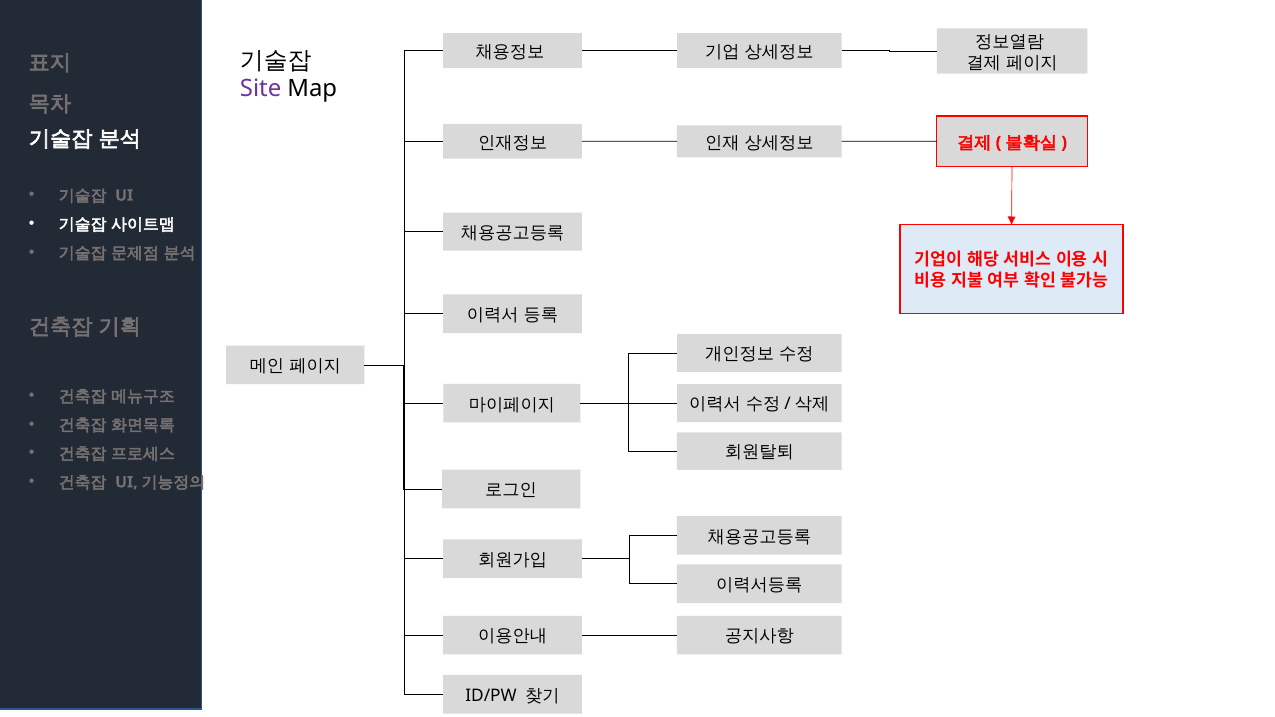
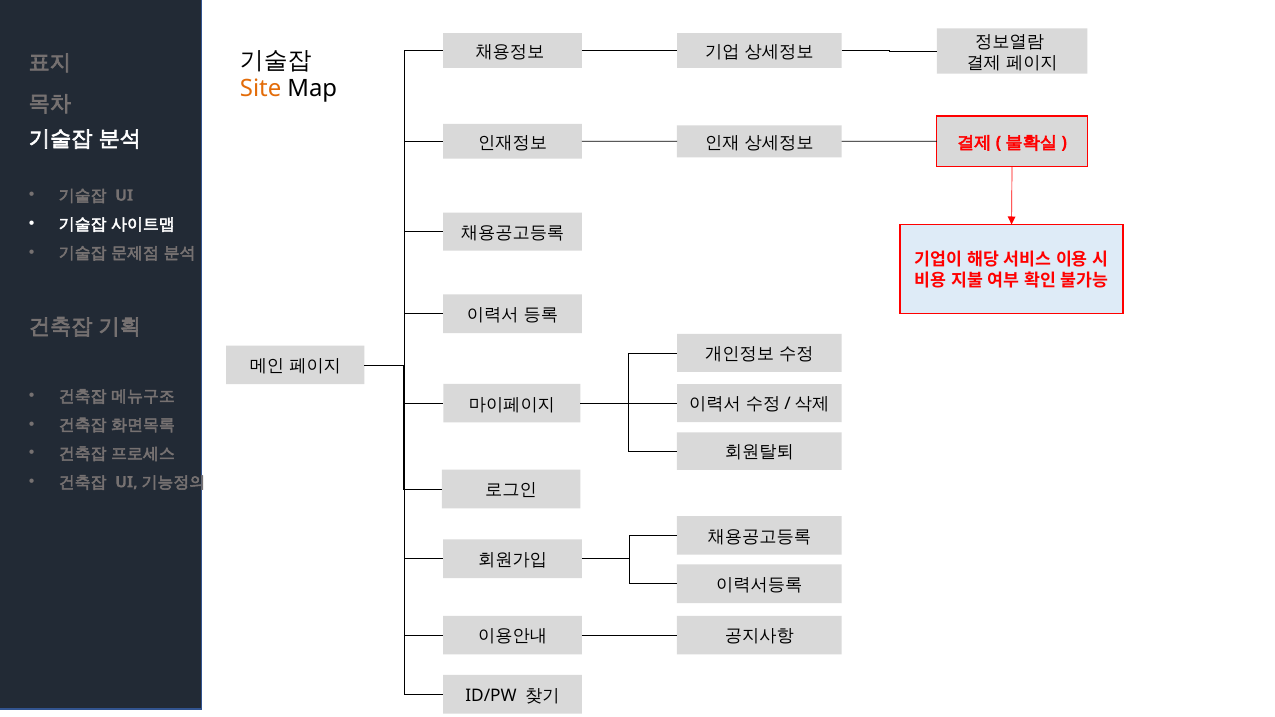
Site colour: purple -> orange
